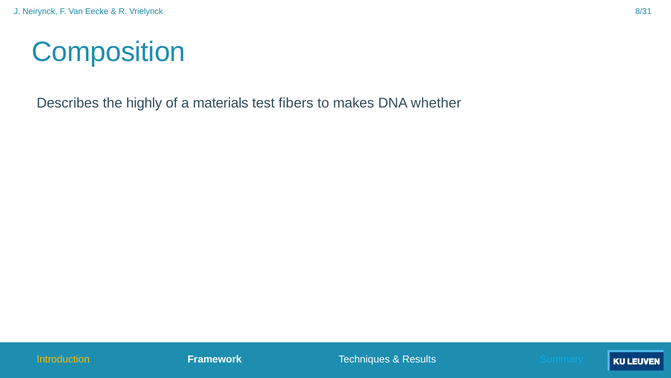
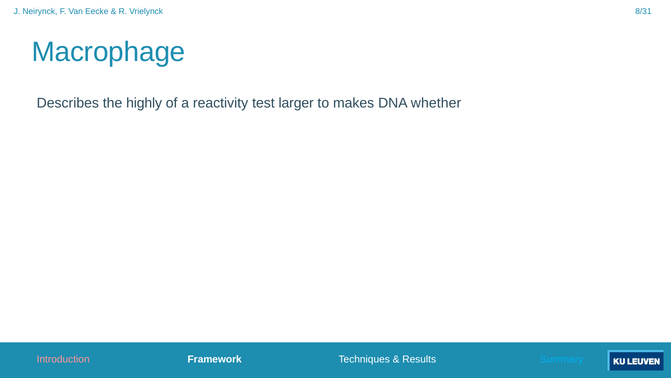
Composition: Composition -> Macrophage
materials: materials -> reactivity
fibers: fibers -> larger
Introduction colour: yellow -> pink
